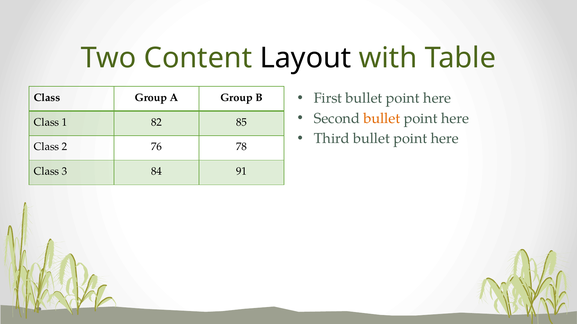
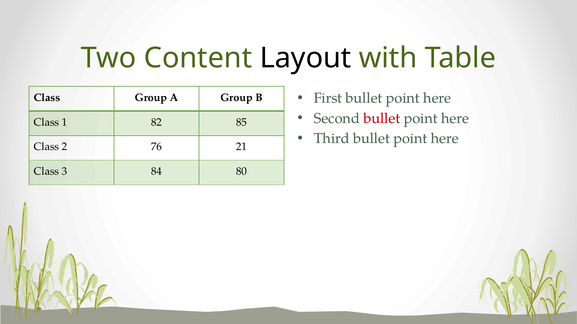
bullet at (382, 119) colour: orange -> red
78: 78 -> 21
91: 91 -> 80
